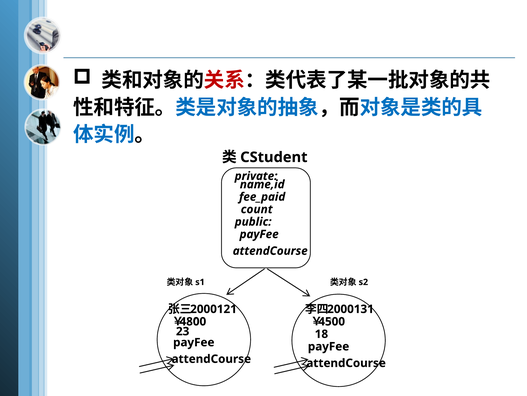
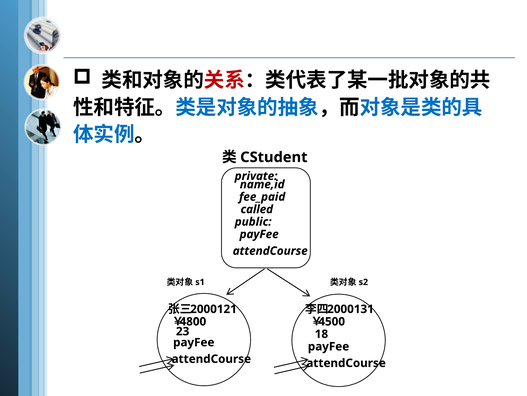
count: count -> called
